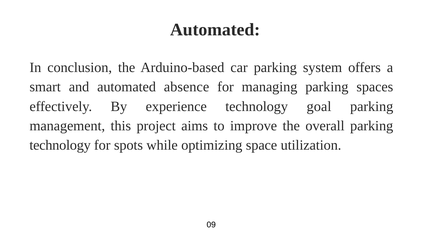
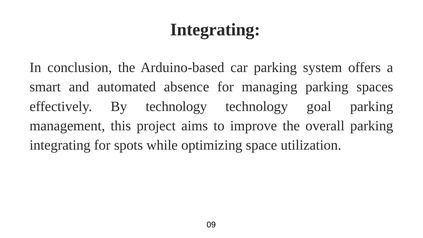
Automated at (215, 30): Automated -> Integrating
By experience: experience -> technology
technology at (60, 145): technology -> integrating
